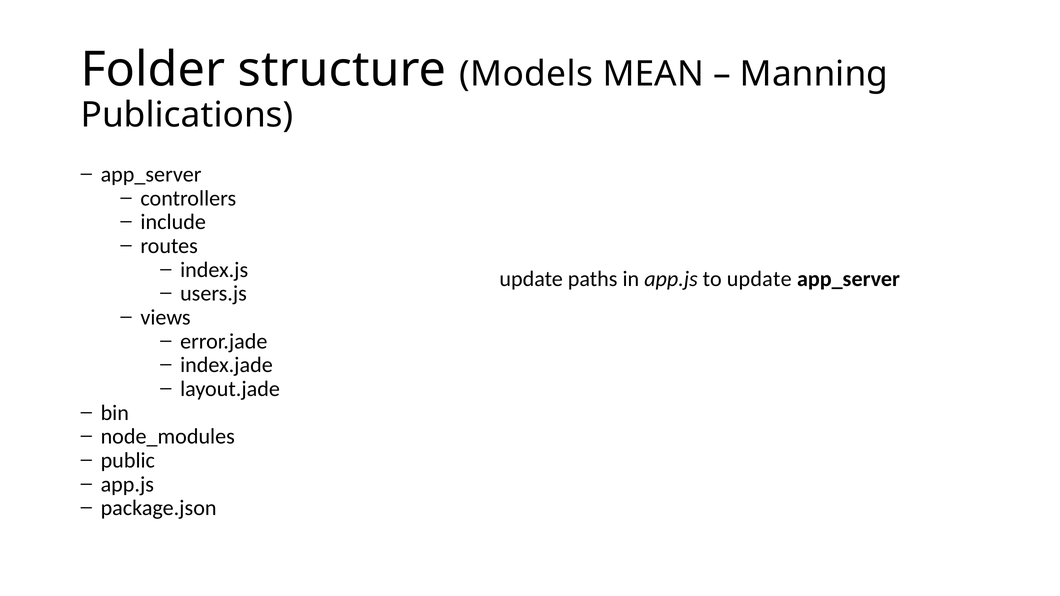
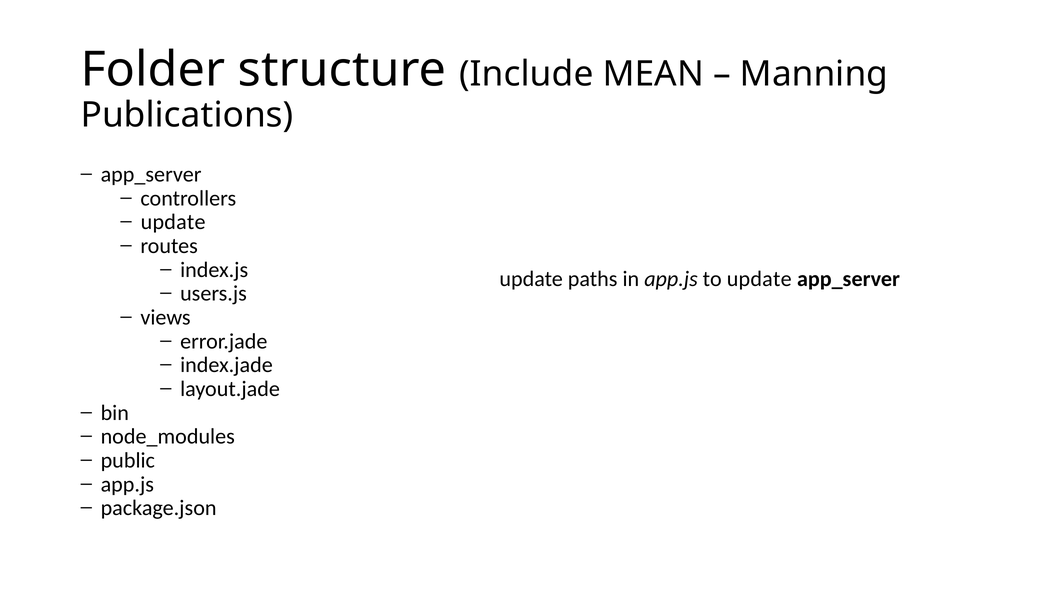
Models: Models -> Include
include at (173, 222): include -> update
